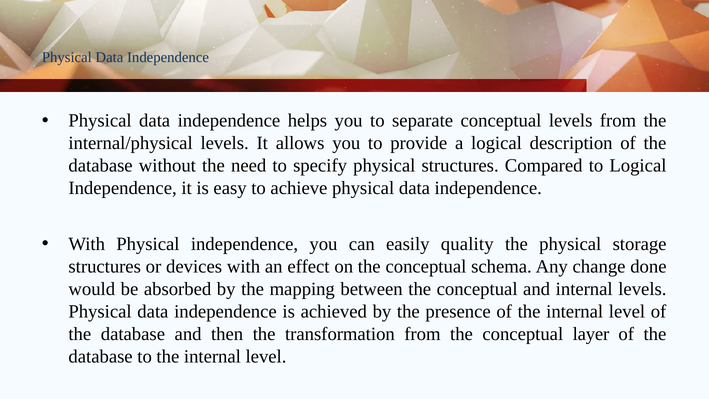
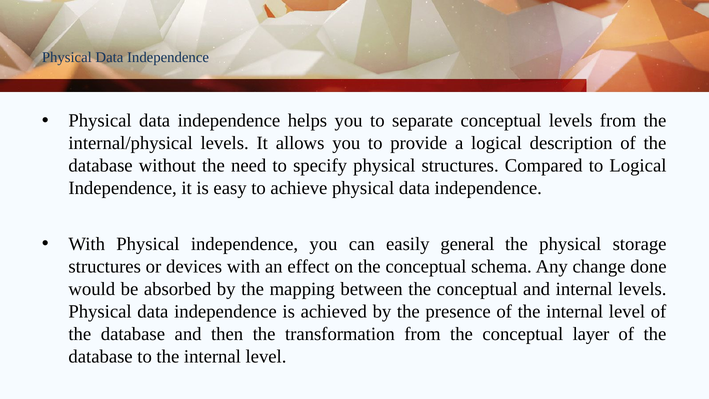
quality: quality -> general
